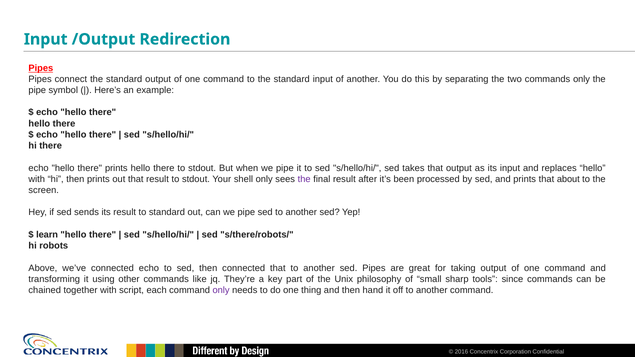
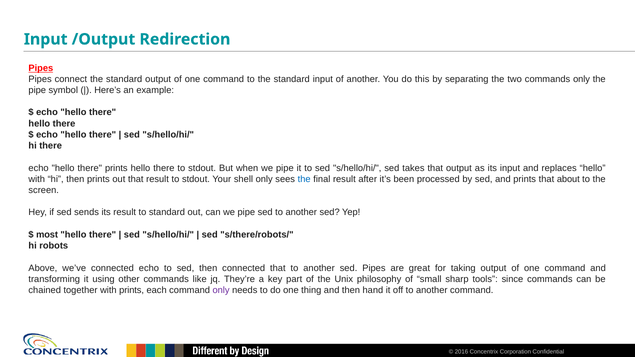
the at (304, 179) colour: purple -> blue
learn: learn -> most
with script: script -> prints
